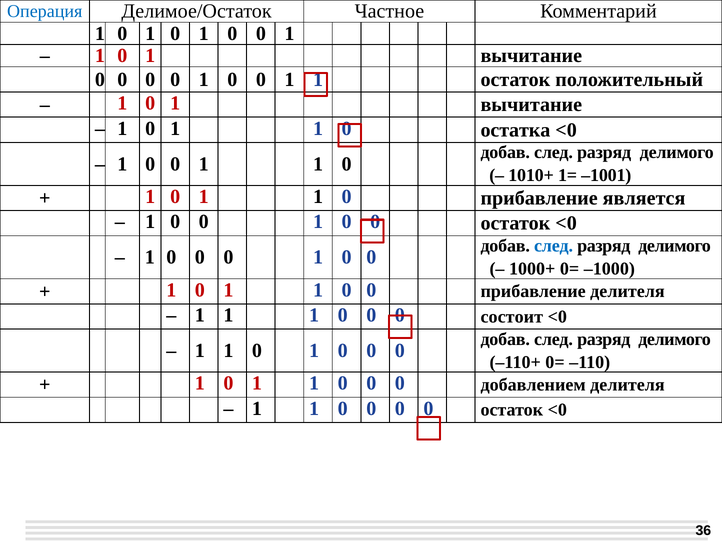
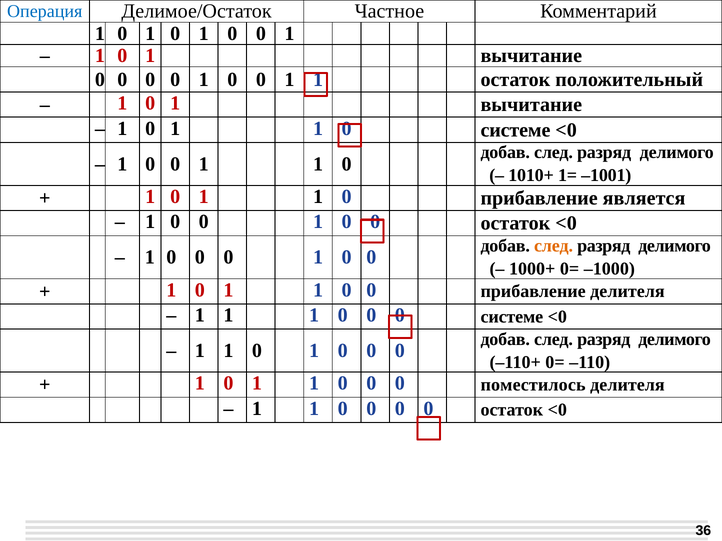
1 0 остатка: остатка -> системе
след at (554, 246) colour: blue -> orange
0 0 состоит: состоит -> системе
добавлением: добавлением -> поместилось
